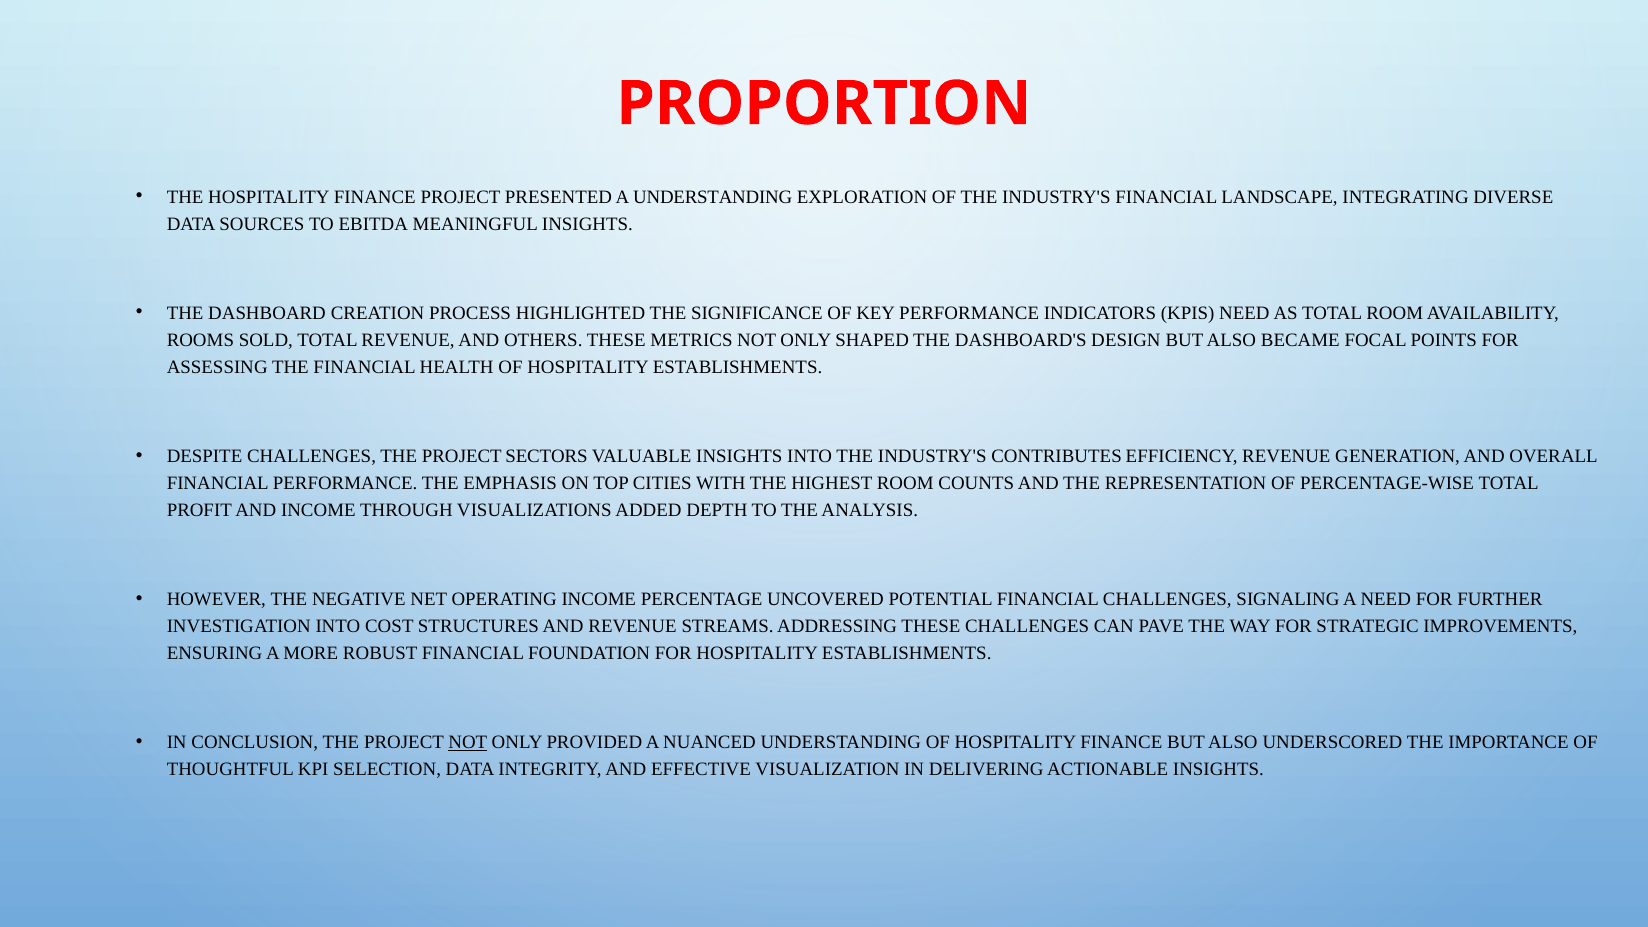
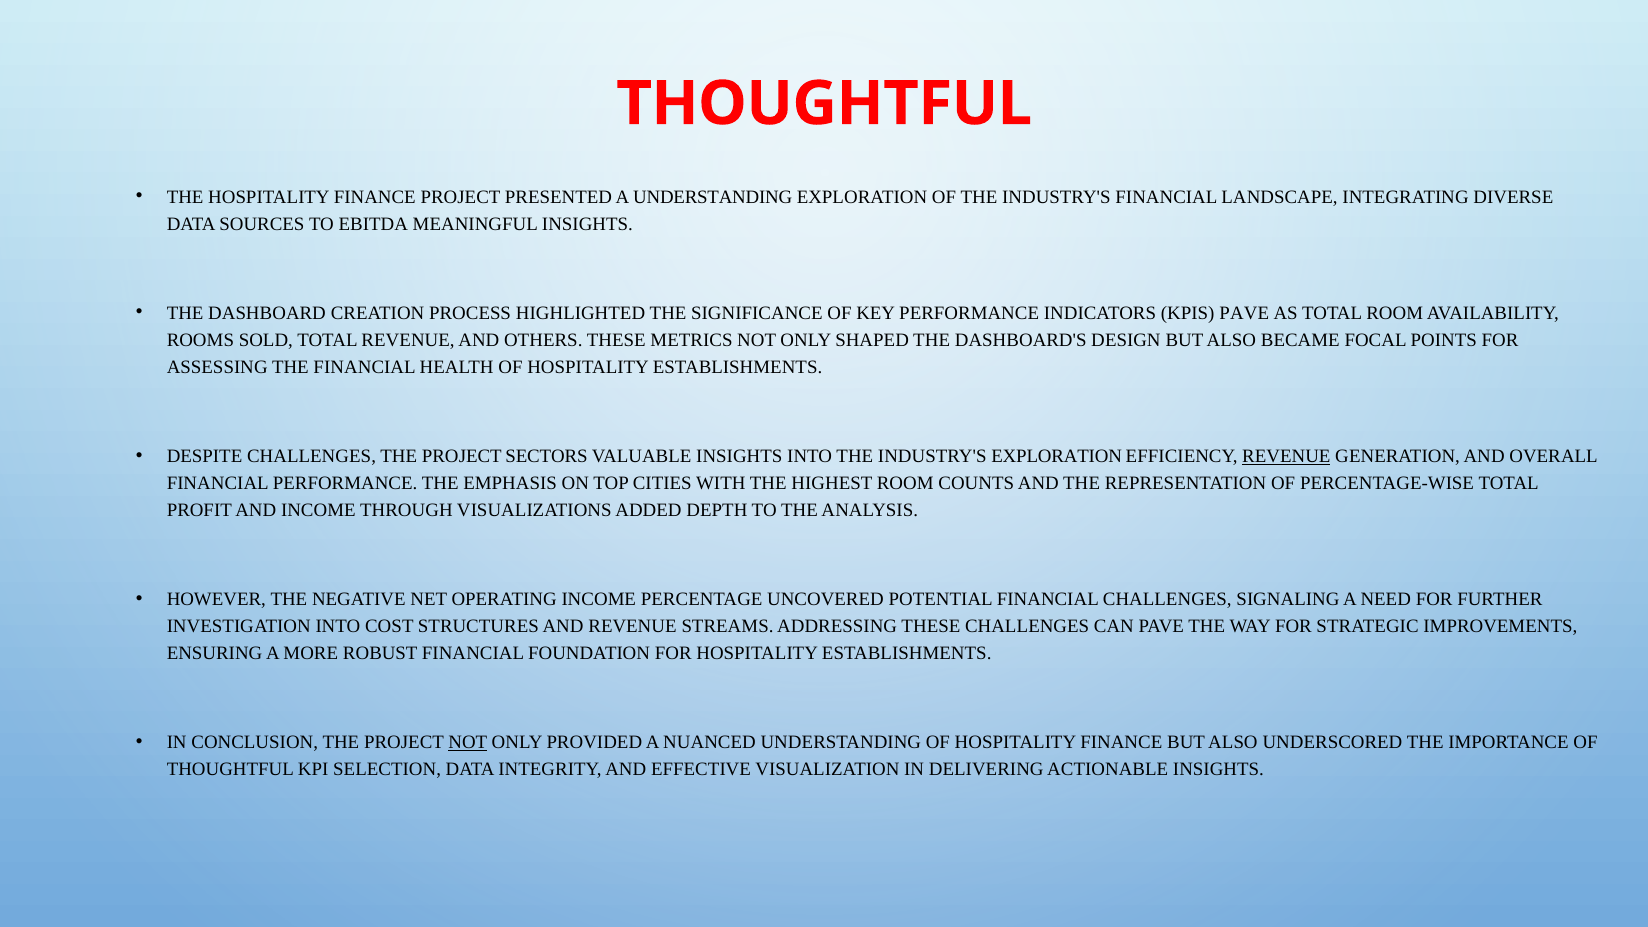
PROPORTION at (824, 104): PROPORTION -> THOUGHTFUL
KPIS NEED: NEED -> PAVE
INDUSTRY'S CONTRIBUTES: CONTRIBUTES -> EXPLORATION
REVENUE at (1286, 456) underline: none -> present
